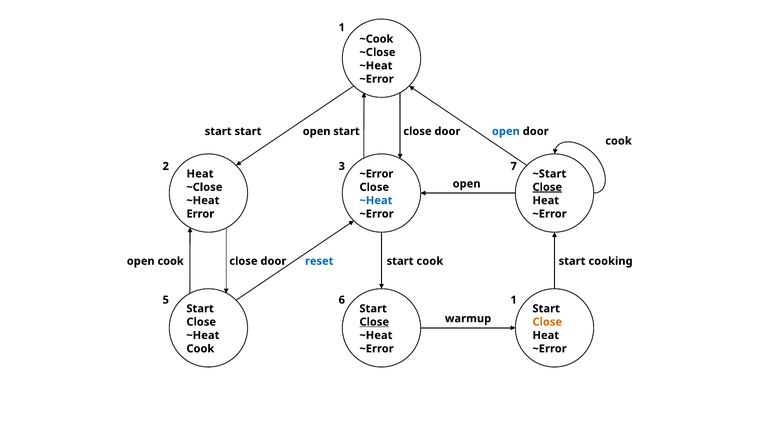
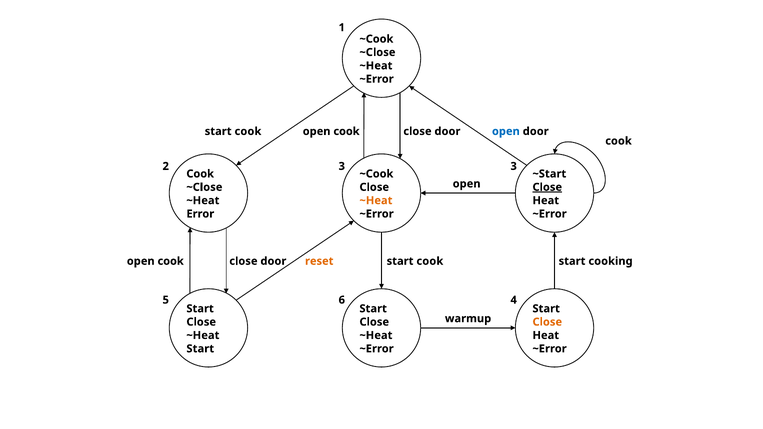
start at (248, 131): start -> cook
start at (346, 131): start -> cook
2 7: 7 -> 3
Heat at (200, 174): Heat -> Cook
~Error at (376, 174): ~Error -> ~Cook
~Heat at (376, 201) colour: blue -> orange
reset colour: blue -> orange
5 1: 1 -> 4
Close at (374, 322) underline: present -> none
Cook at (200, 349): Cook -> Start
